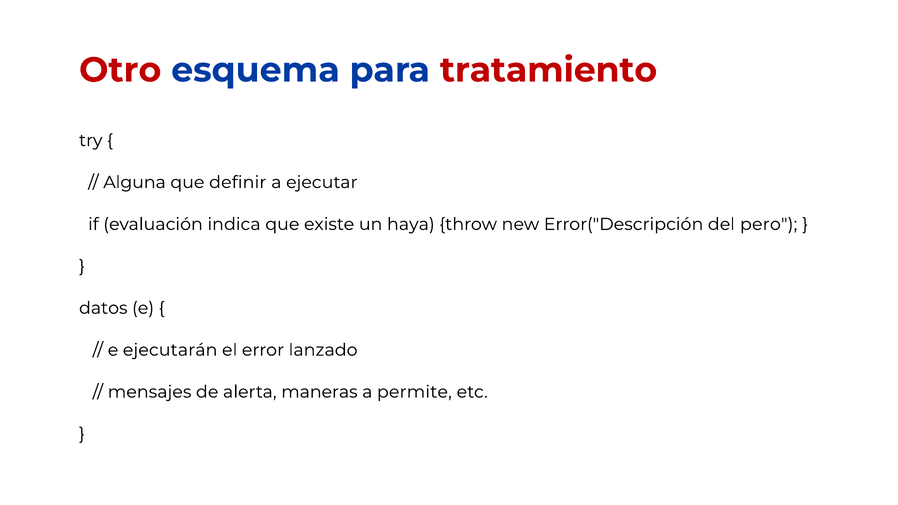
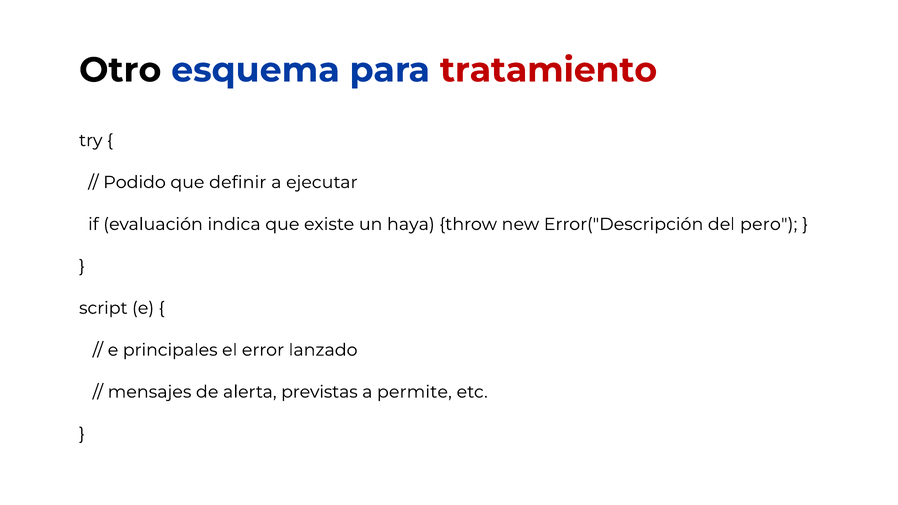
Otro colour: red -> black
Alguna: Alguna -> Podido
datos: datos -> script
ejecutarán: ejecutarán -> principales
maneras: maneras -> previstas
